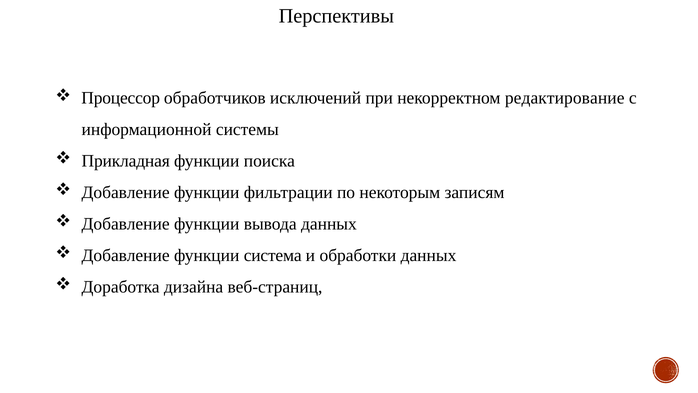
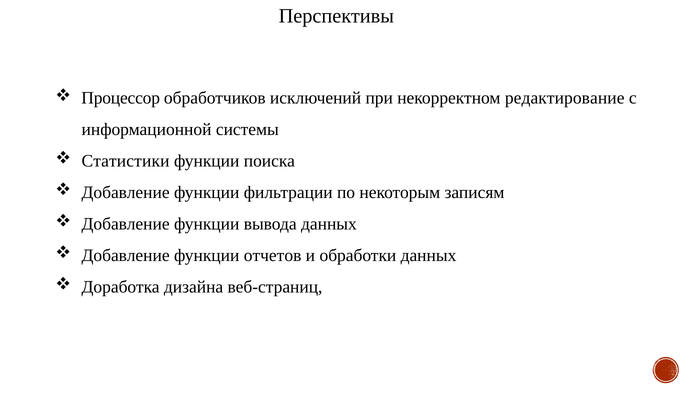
Прикладная: Прикладная -> Статистики
система: система -> отчетов
